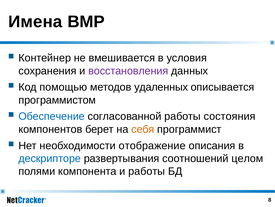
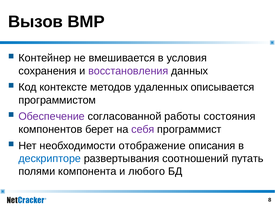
Имена: Имена -> Вызов
помощью: помощью -> контексте
Обеспечение colour: blue -> purple
себя colour: orange -> purple
целом: целом -> путать
и работы: работы -> любого
